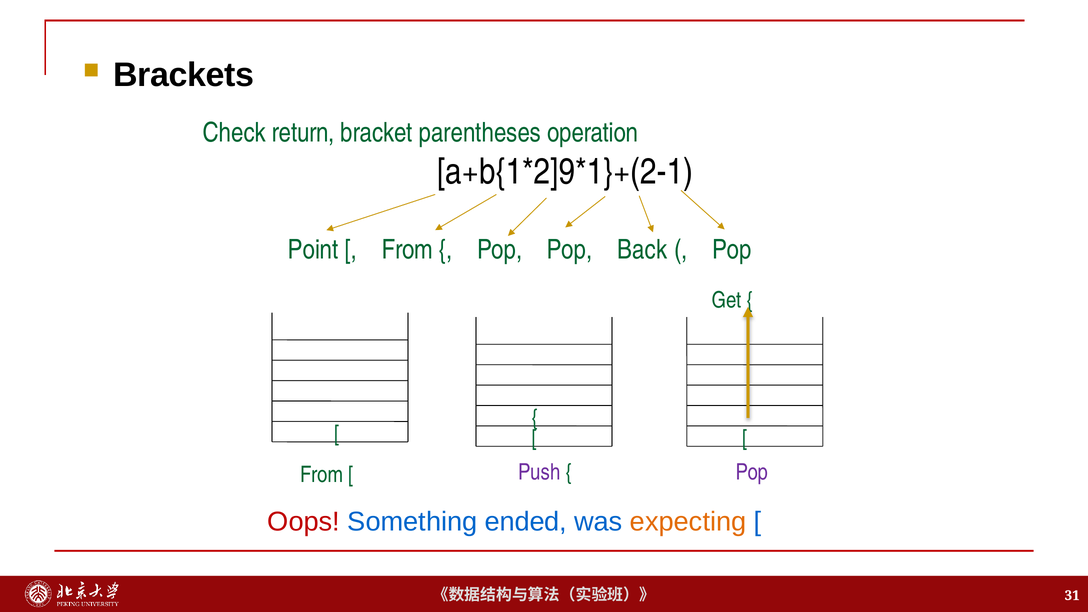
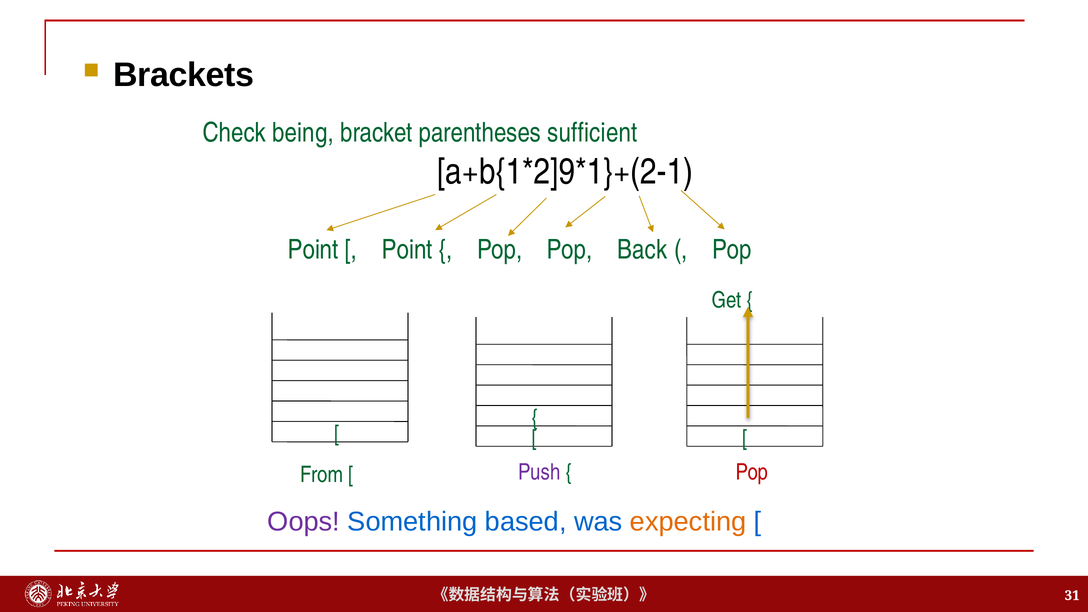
return: return -> being
operation: operation -> sufficient
From at (407, 250): From -> Point
Pop at (752, 472) colour: purple -> red
Oops colour: red -> purple
ended: ended -> based
